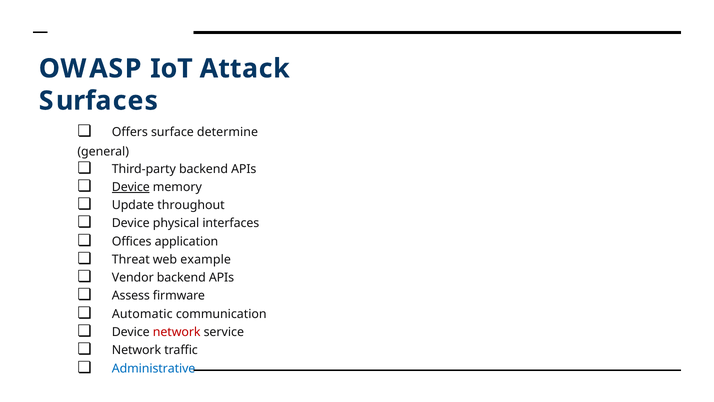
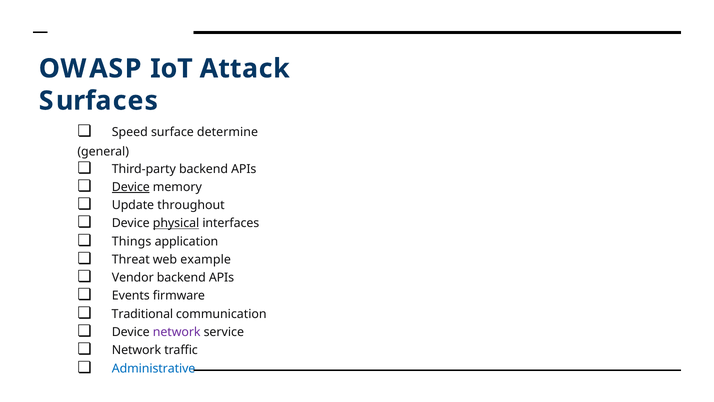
Offers: Offers -> Speed
physical underline: none -> present
Offices: Offices -> Things
Assess: Assess -> Events
Automatic: Automatic -> Traditional
network at (177, 332) colour: red -> purple
